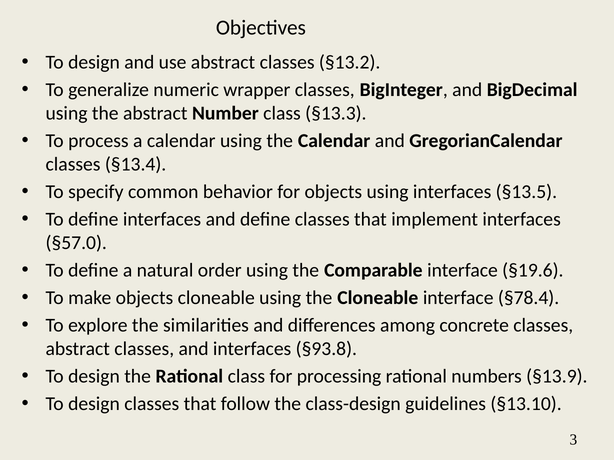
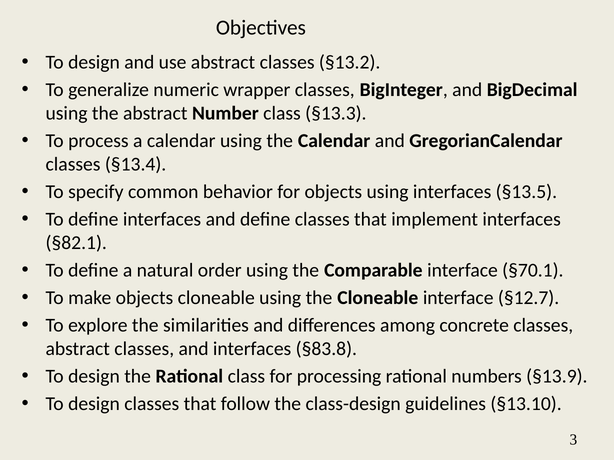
§57.0: §57.0 -> §82.1
§19.6: §19.6 -> §70.1
§78.4: §78.4 -> §12.7
§93.8: §93.8 -> §83.8
